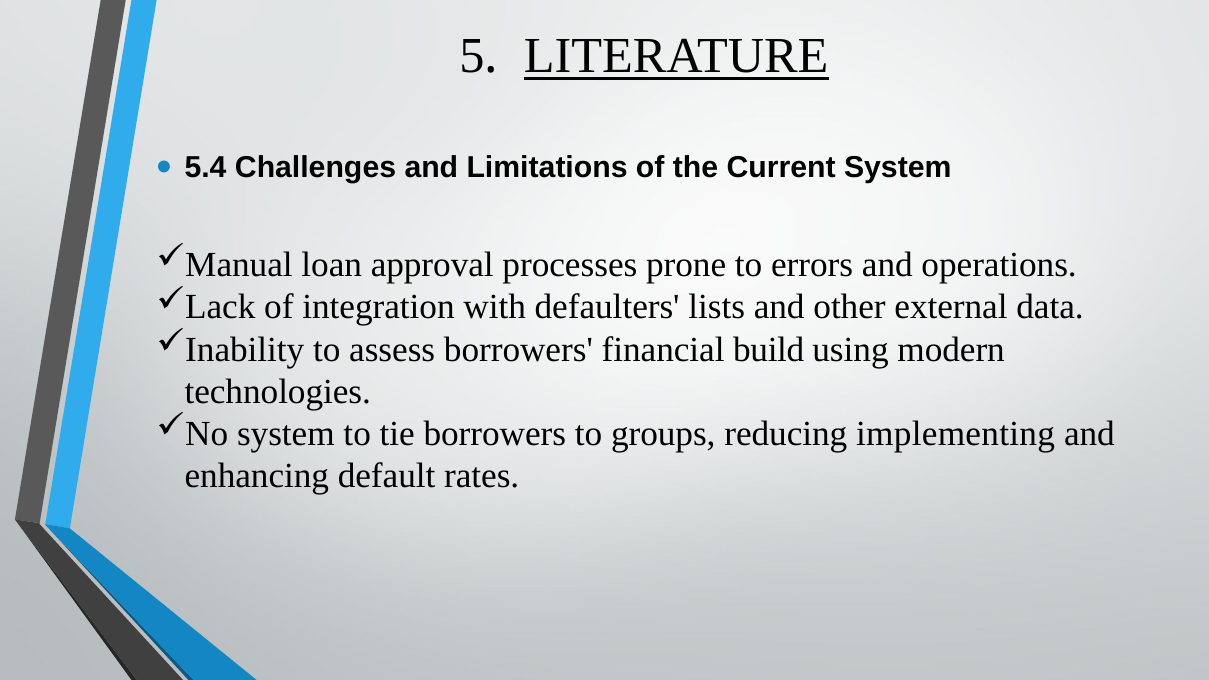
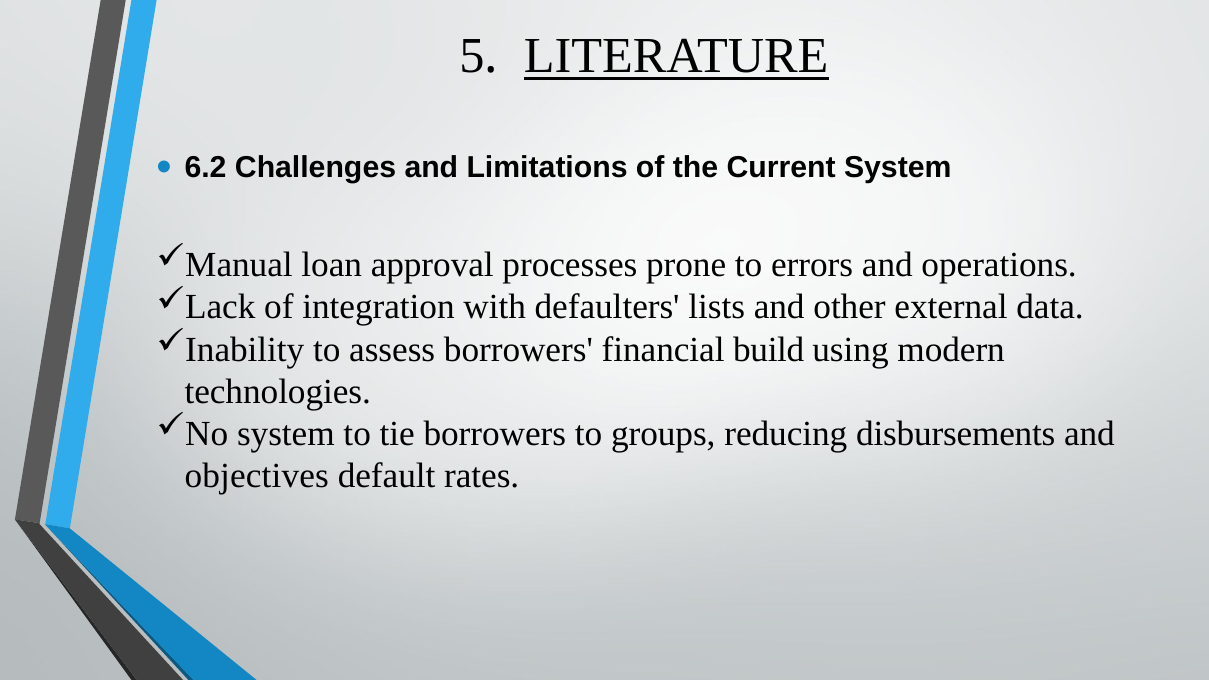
5.4: 5.4 -> 6.2
implementing: implementing -> disbursements
enhancing: enhancing -> objectives
